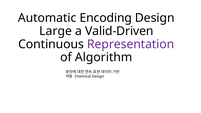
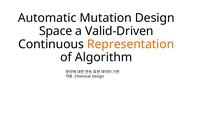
Encoding: Encoding -> Mutation
Large: Large -> Space
Representation colour: purple -> orange
